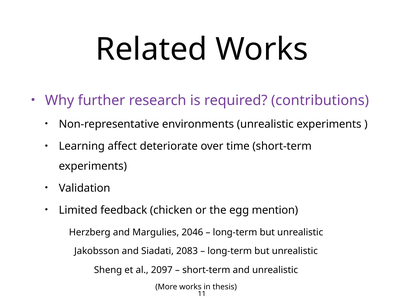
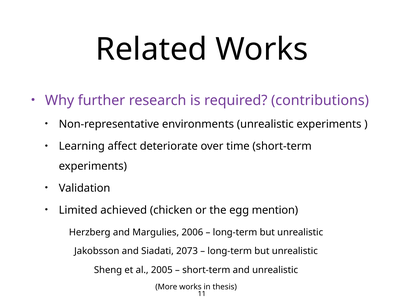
feedback: feedback -> achieved
2046: 2046 -> 2006
2083: 2083 -> 2073
2097: 2097 -> 2005
